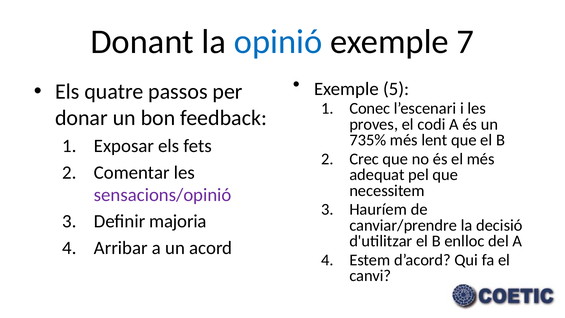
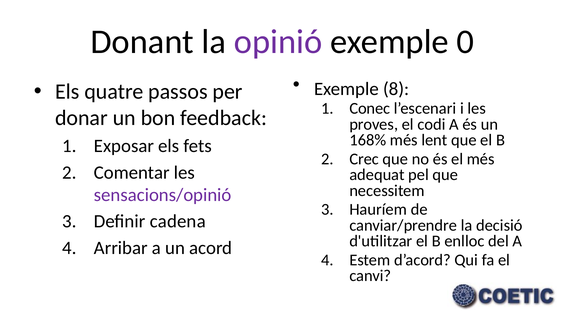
opinió colour: blue -> purple
7: 7 -> 0
5: 5 -> 8
735%: 735% -> 168%
majoria: majoria -> cadena
